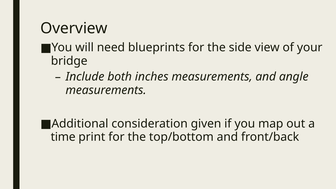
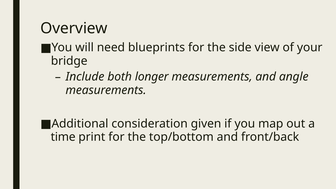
inches: inches -> longer
